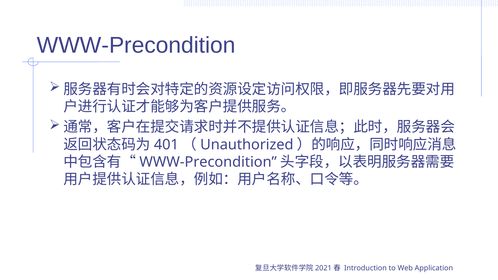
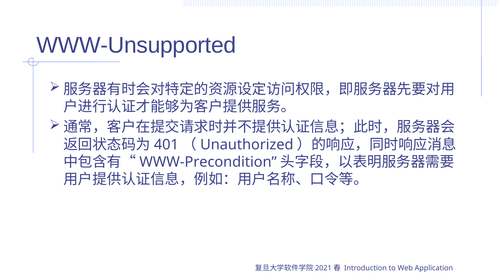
WWW-Precondition at (136, 45): WWW-Precondition -> WWW-Unsupported
